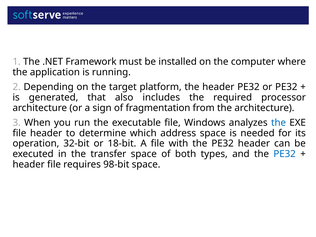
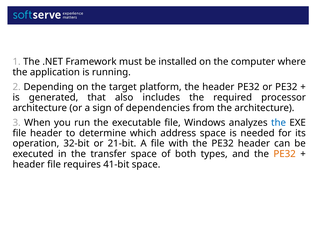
fragmentation: fragmentation -> dependencies
18-bit: 18-bit -> 21-bit
PE32 at (285, 154) colour: blue -> orange
98-bit: 98-bit -> 41-bit
